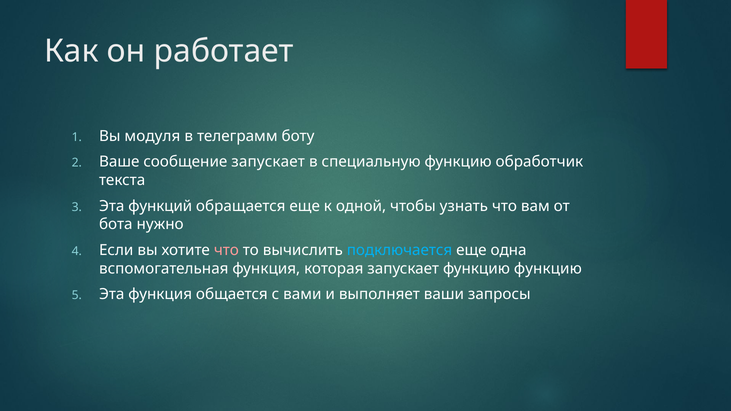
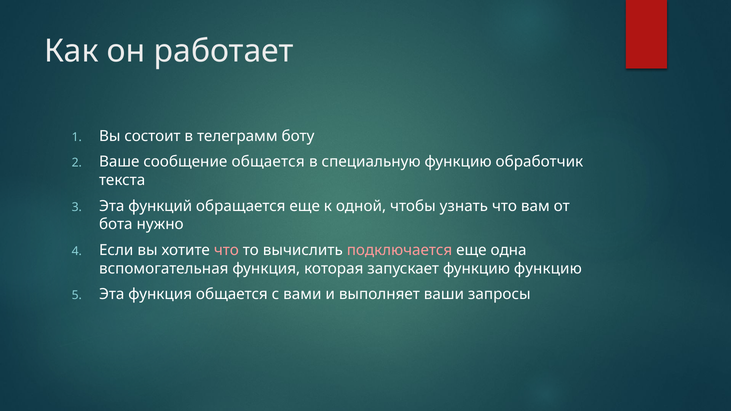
модуля: модуля -> состоит
сообщение запускает: запускает -> общается
подключается colour: light blue -> pink
